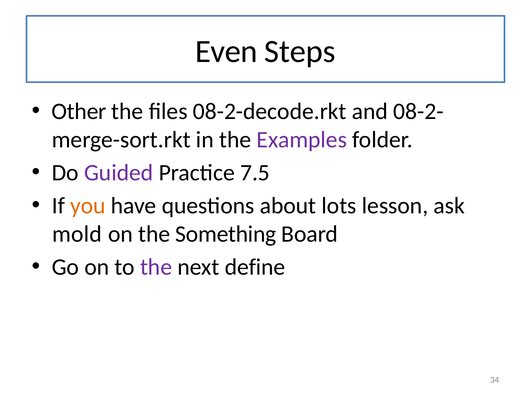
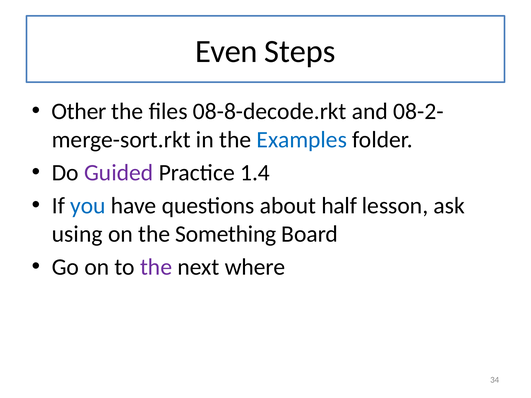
08-2-decode.rkt: 08-2-decode.rkt -> 08-8-decode.rkt
Examples colour: purple -> blue
7.5: 7.5 -> 1.4
you colour: orange -> blue
lots: lots -> half
mold: mold -> using
define: define -> where
